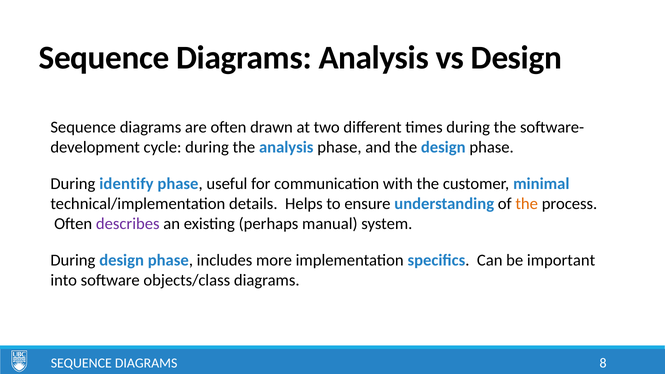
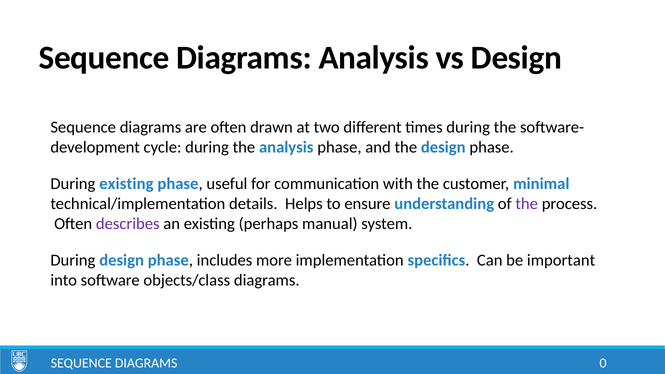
During identify: identify -> existing
the at (527, 204) colour: orange -> purple
8: 8 -> 0
